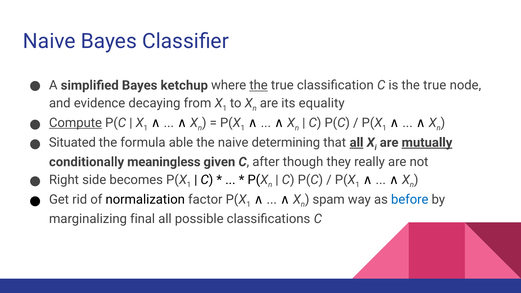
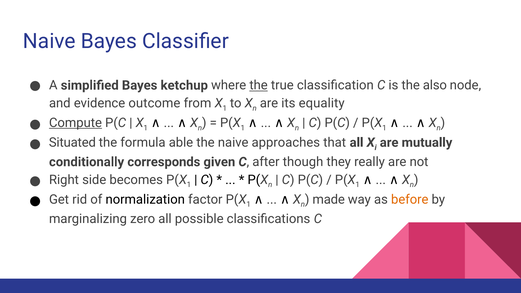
is the true: true -> also
decaying: decaying -> outcome
determining: determining -> approaches
all at (357, 143) underline: present -> none
mutually underline: present -> none
meaningless: meaningless -> corresponds
spam: spam -> made
before colour: blue -> orange
final: final -> zero
